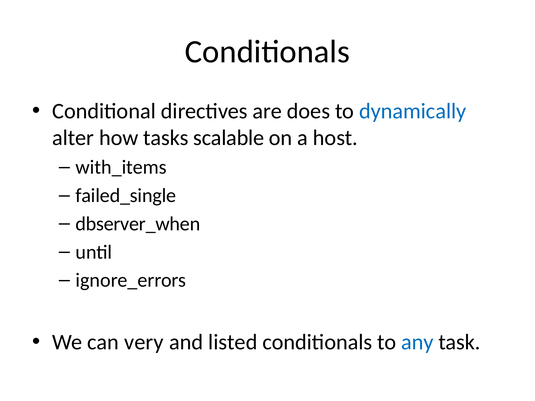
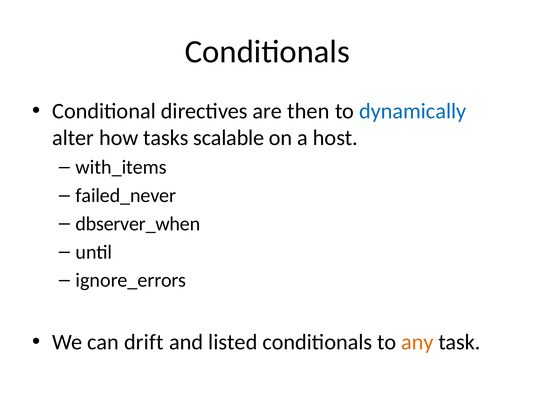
does: does -> then
failed_single: failed_single -> failed_never
very: very -> drift
any colour: blue -> orange
